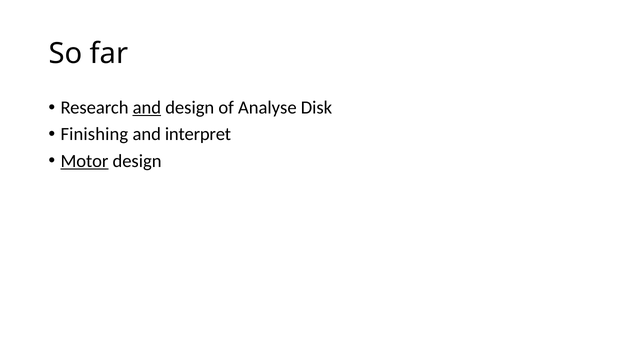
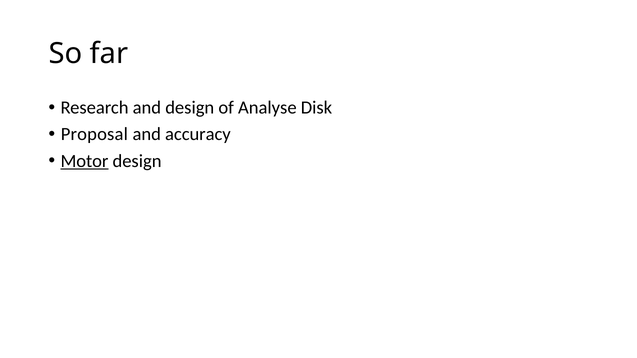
and at (147, 108) underline: present -> none
Finishing: Finishing -> Proposal
interpret: interpret -> accuracy
